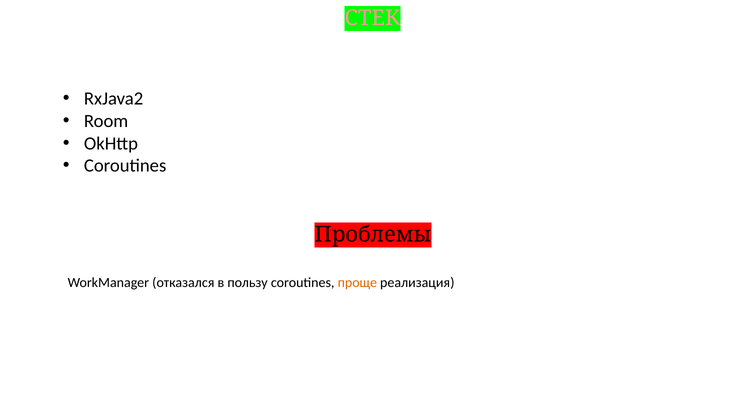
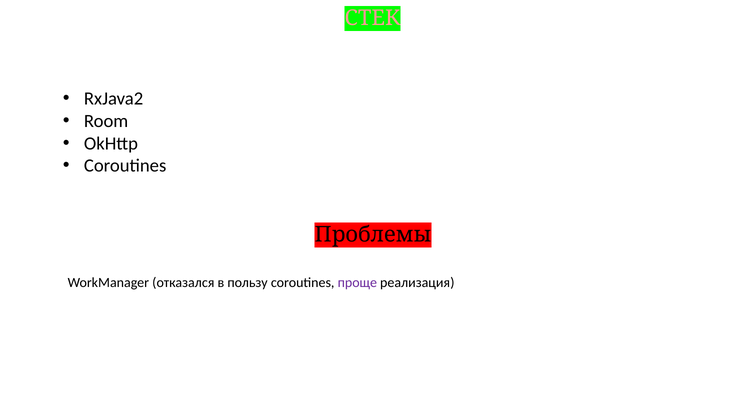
проще colour: orange -> purple
